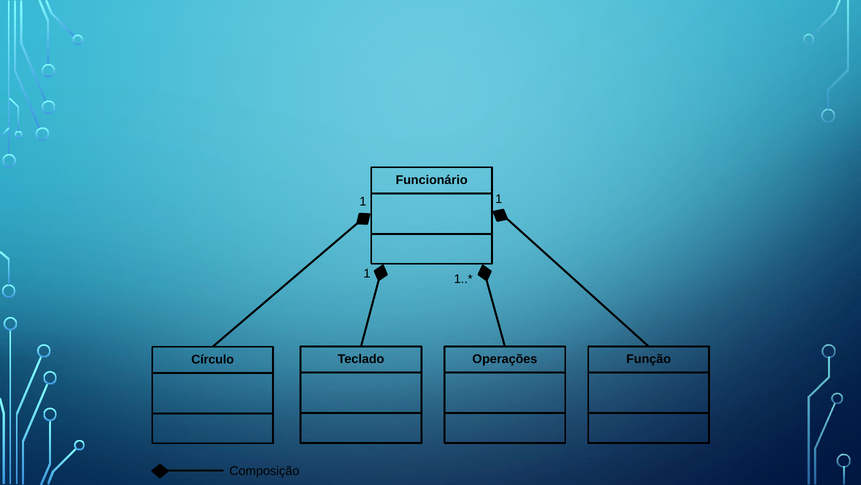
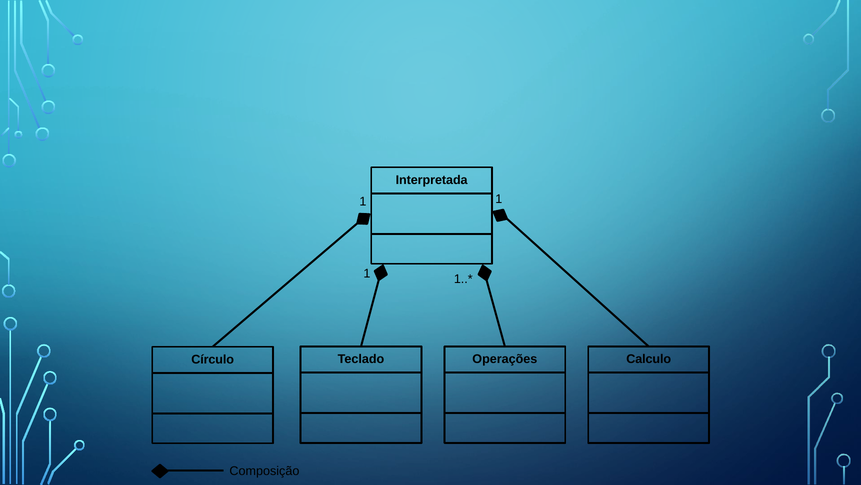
Funcionário: Funcionário -> Interpretada
Função: Função -> Calculo
